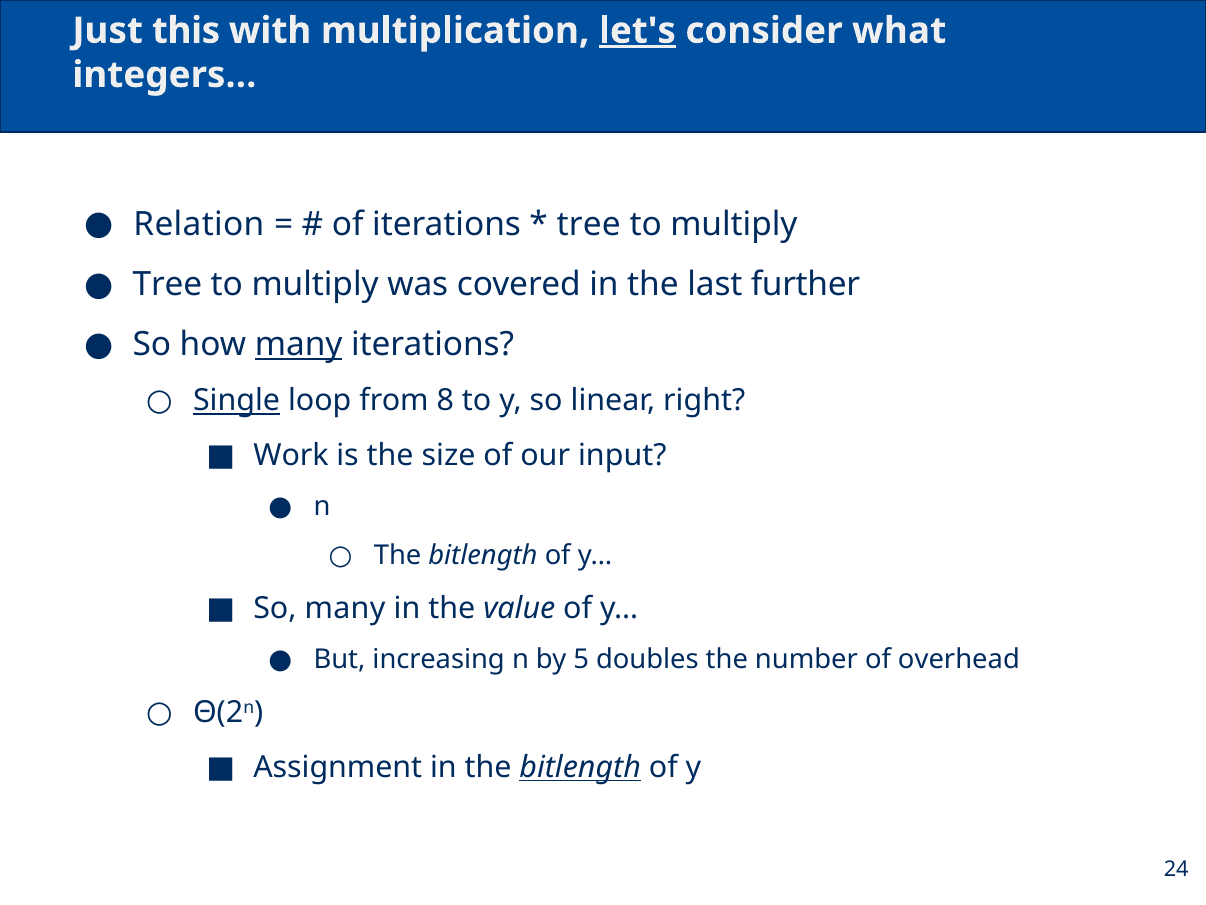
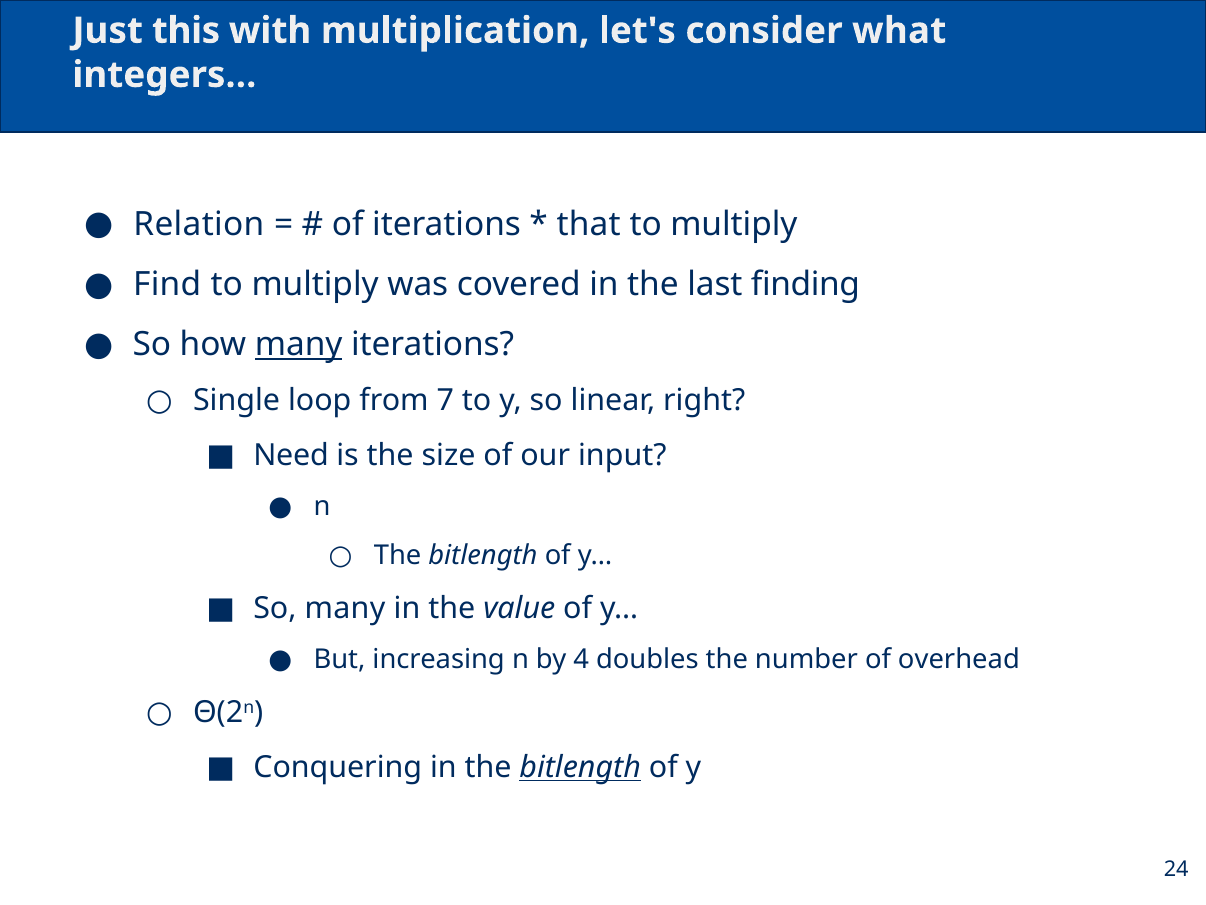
let's underline: present -> none
tree at (589, 224): tree -> that
Tree at (167, 284): Tree -> Find
further: further -> finding
Single underline: present -> none
8: 8 -> 7
Work: Work -> Need
5: 5 -> 4
Assignment: Assignment -> Conquering
